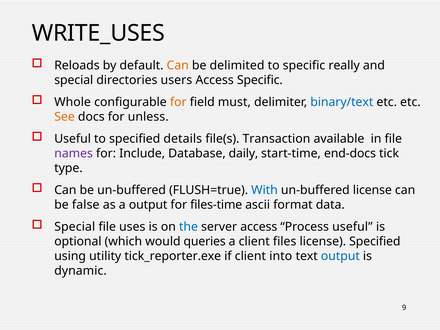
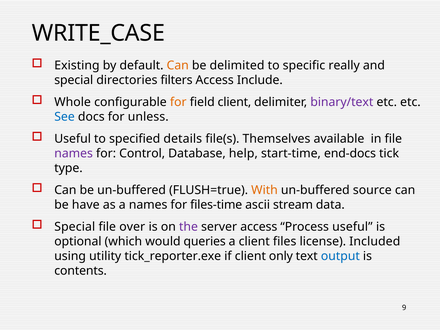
WRITE_USES: WRITE_USES -> WRITE_CASE
Reloads: Reloads -> Existing
users: users -> filters
Access Specific: Specific -> Include
field must: must -> client
binary/text colour: blue -> purple
See colour: orange -> blue
Transaction: Transaction -> Themselves
Include: Include -> Control
daily: daily -> help
With colour: blue -> orange
un-buffered license: license -> source
false: false -> have
a output: output -> names
format: format -> stream
uses: uses -> over
the colour: blue -> purple
license Specified: Specified -> Included
into: into -> only
dynamic: dynamic -> contents
